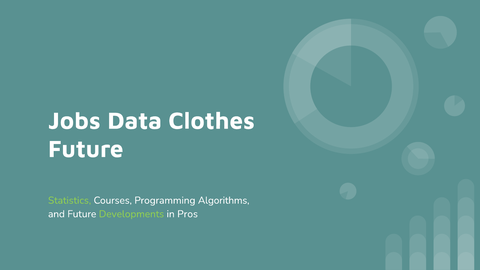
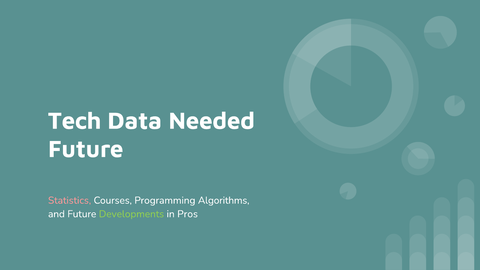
Jobs: Jobs -> Tech
Clothes: Clothes -> Needed
Statistics colour: light green -> pink
